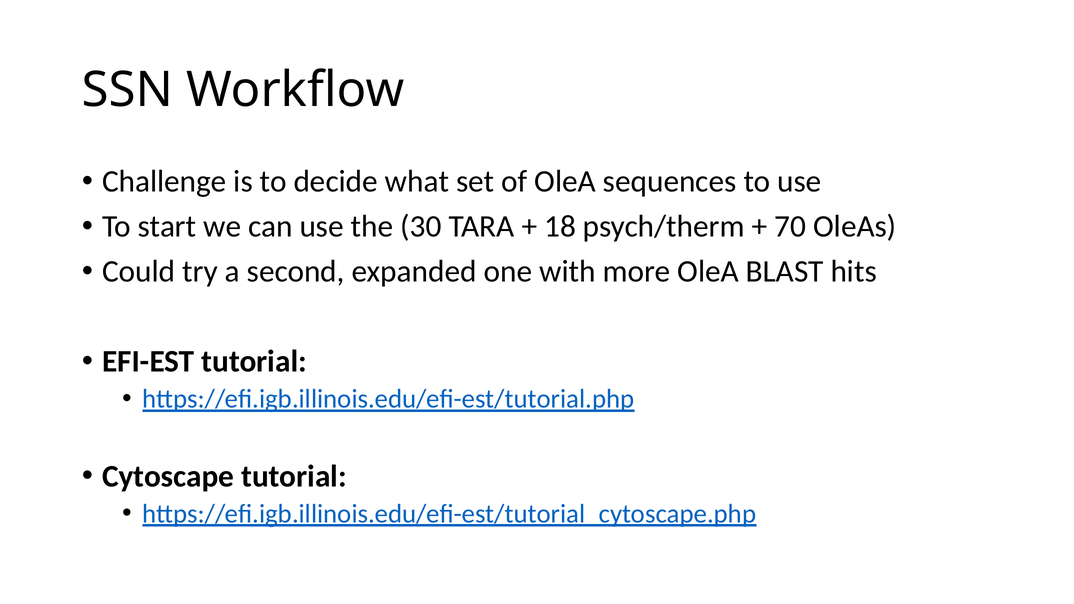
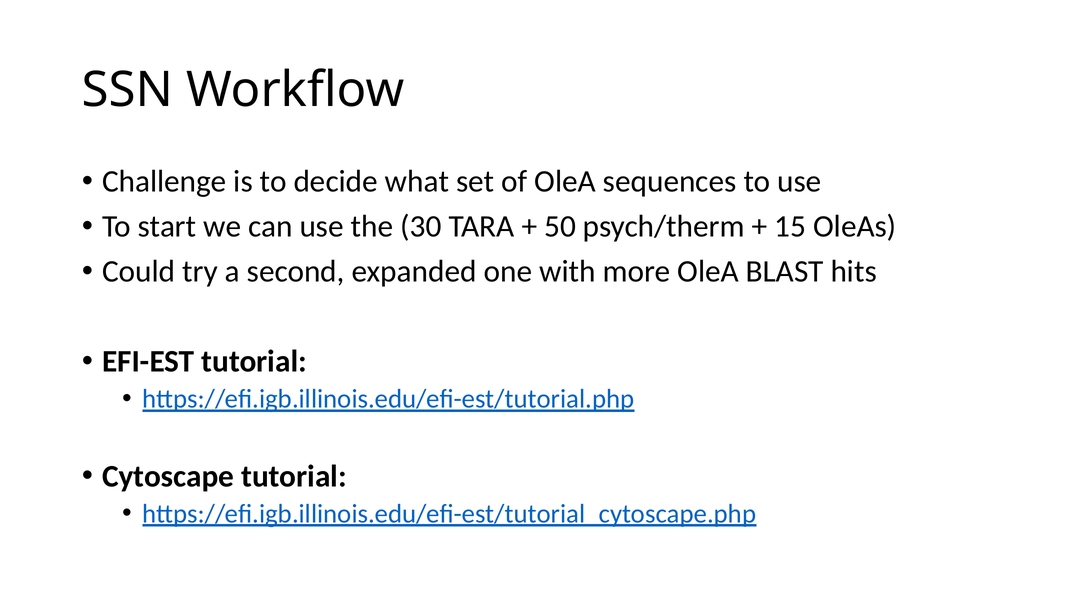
18: 18 -> 50
70: 70 -> 15
